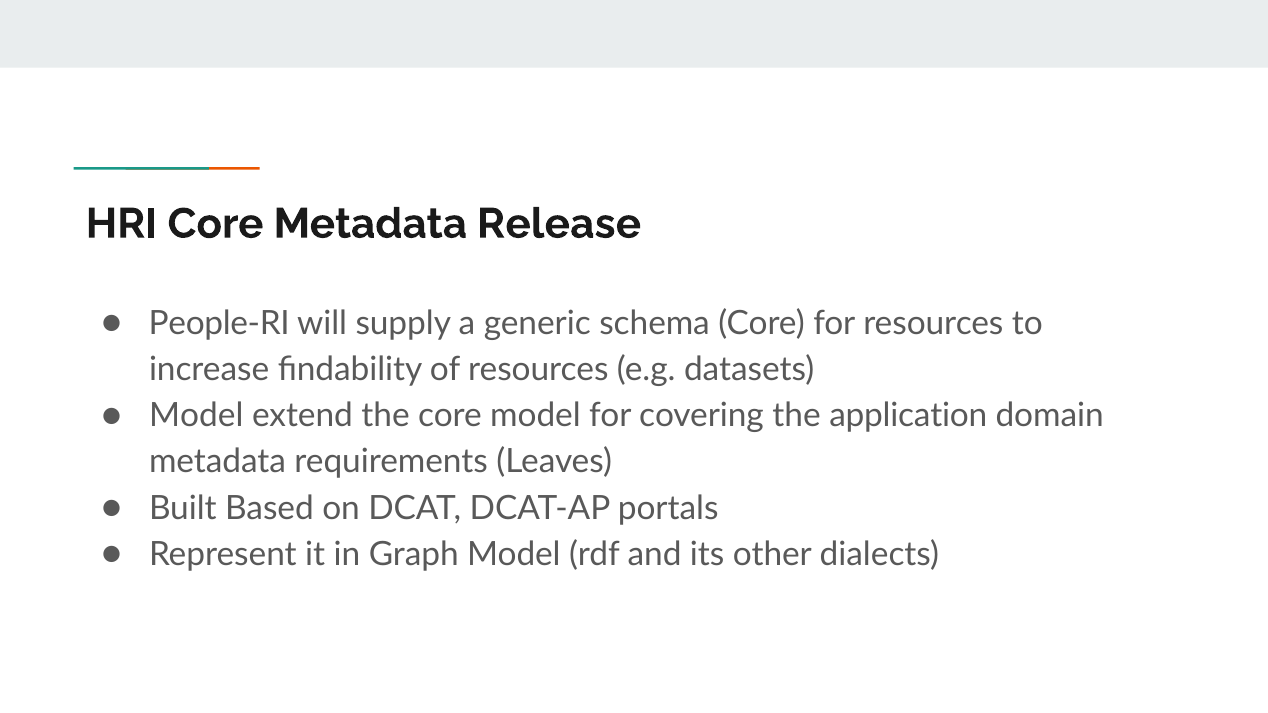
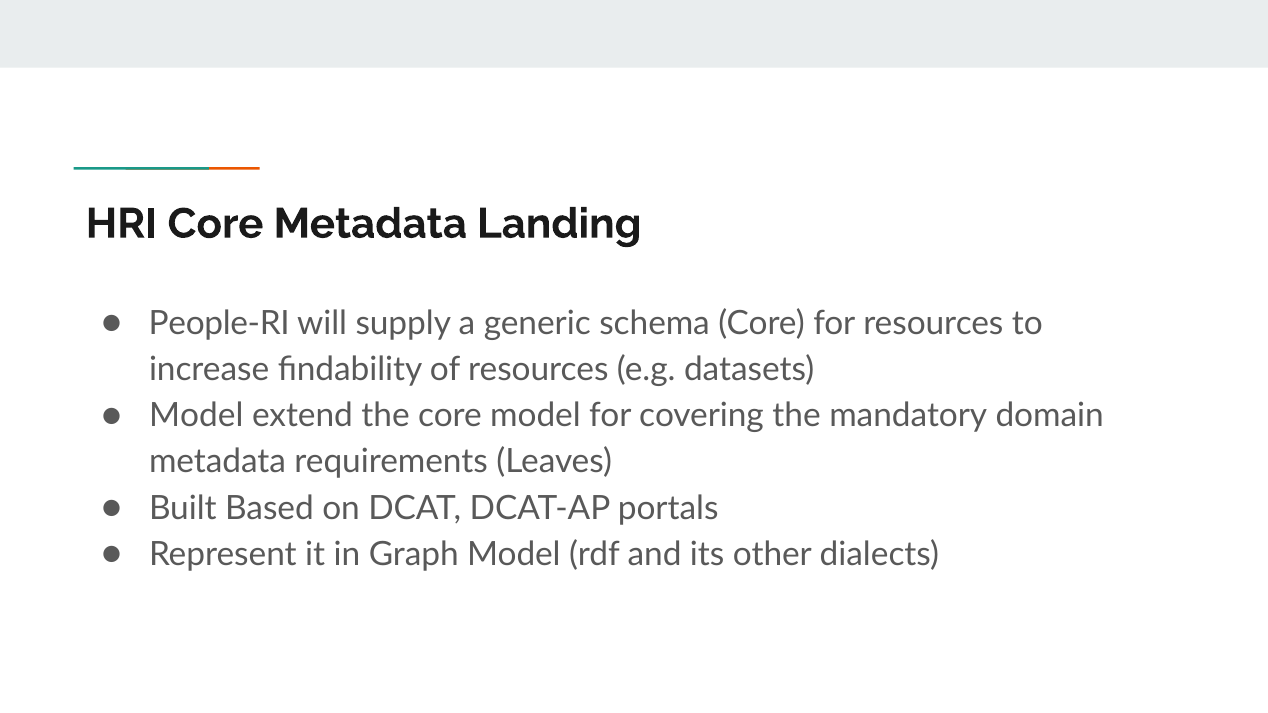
Release: Release -> Landing
application: application -> mandatory
